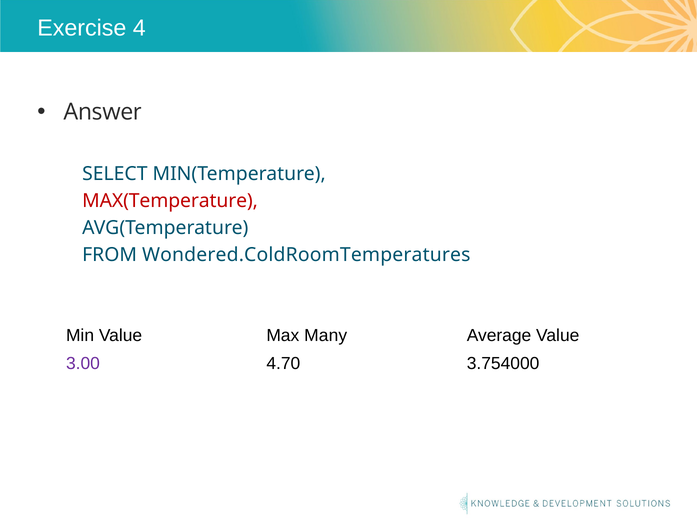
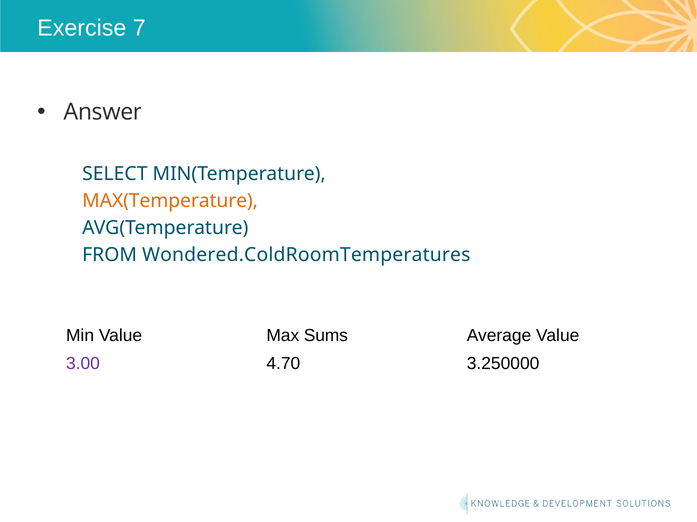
4: 4 -> 7
MAX(Temperature colour: red -> orange
Many: Many -> Sums
3.754000: 3.754000 -> 3.250000
